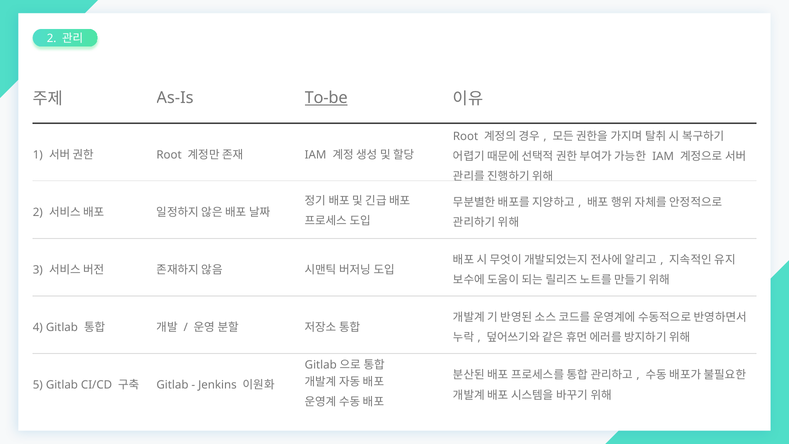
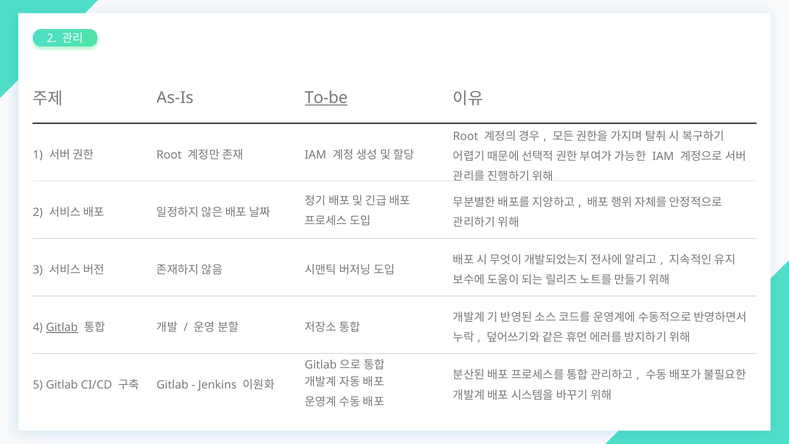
Gitlab at (62, 327) underline: none -> present
